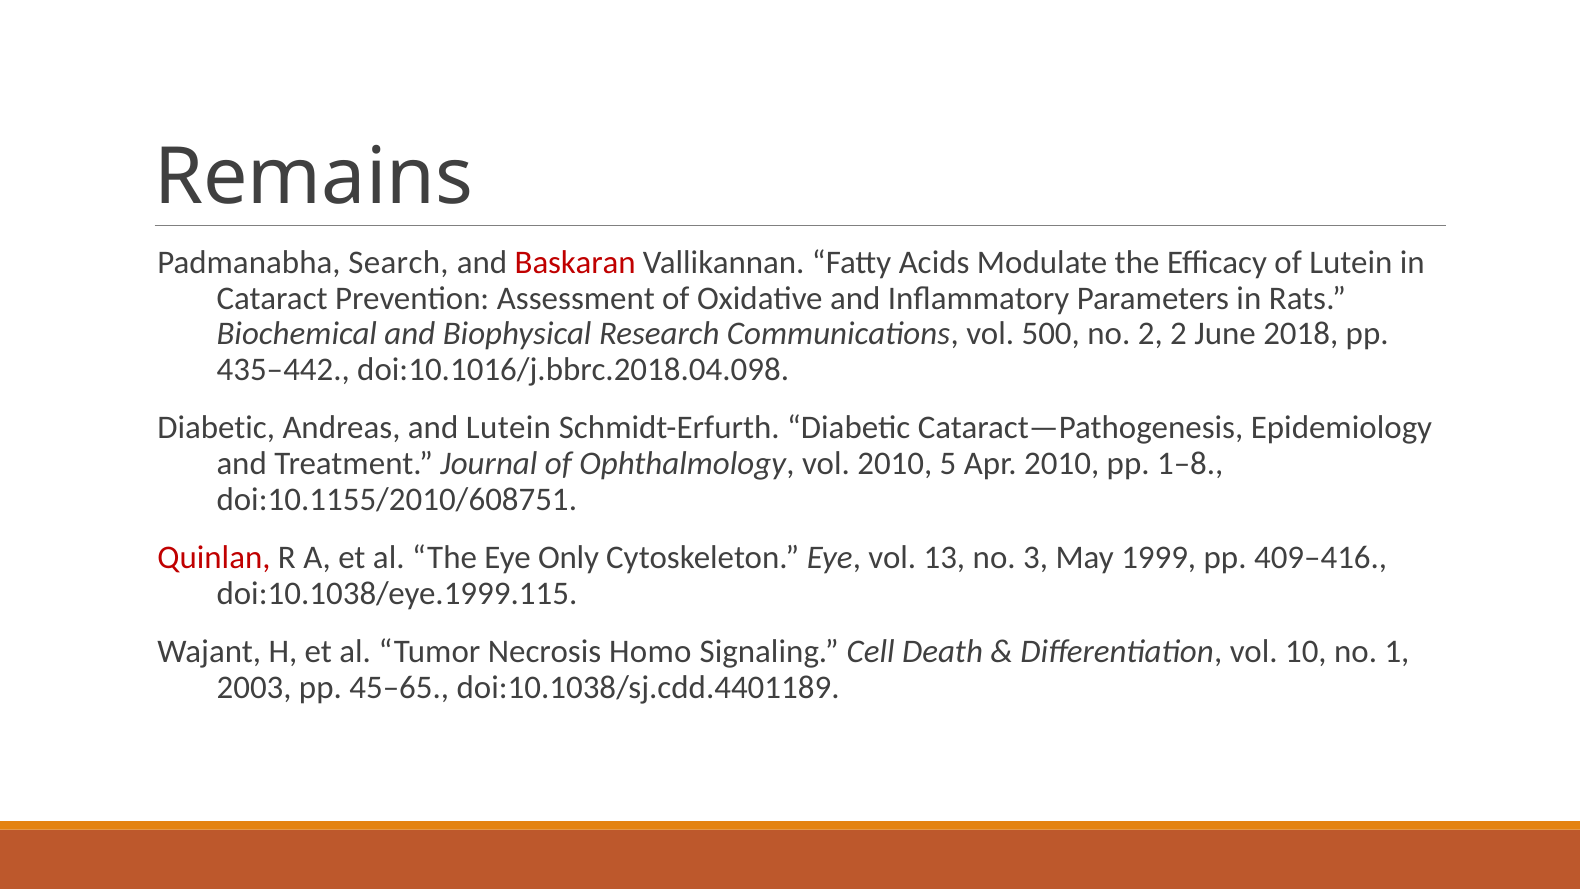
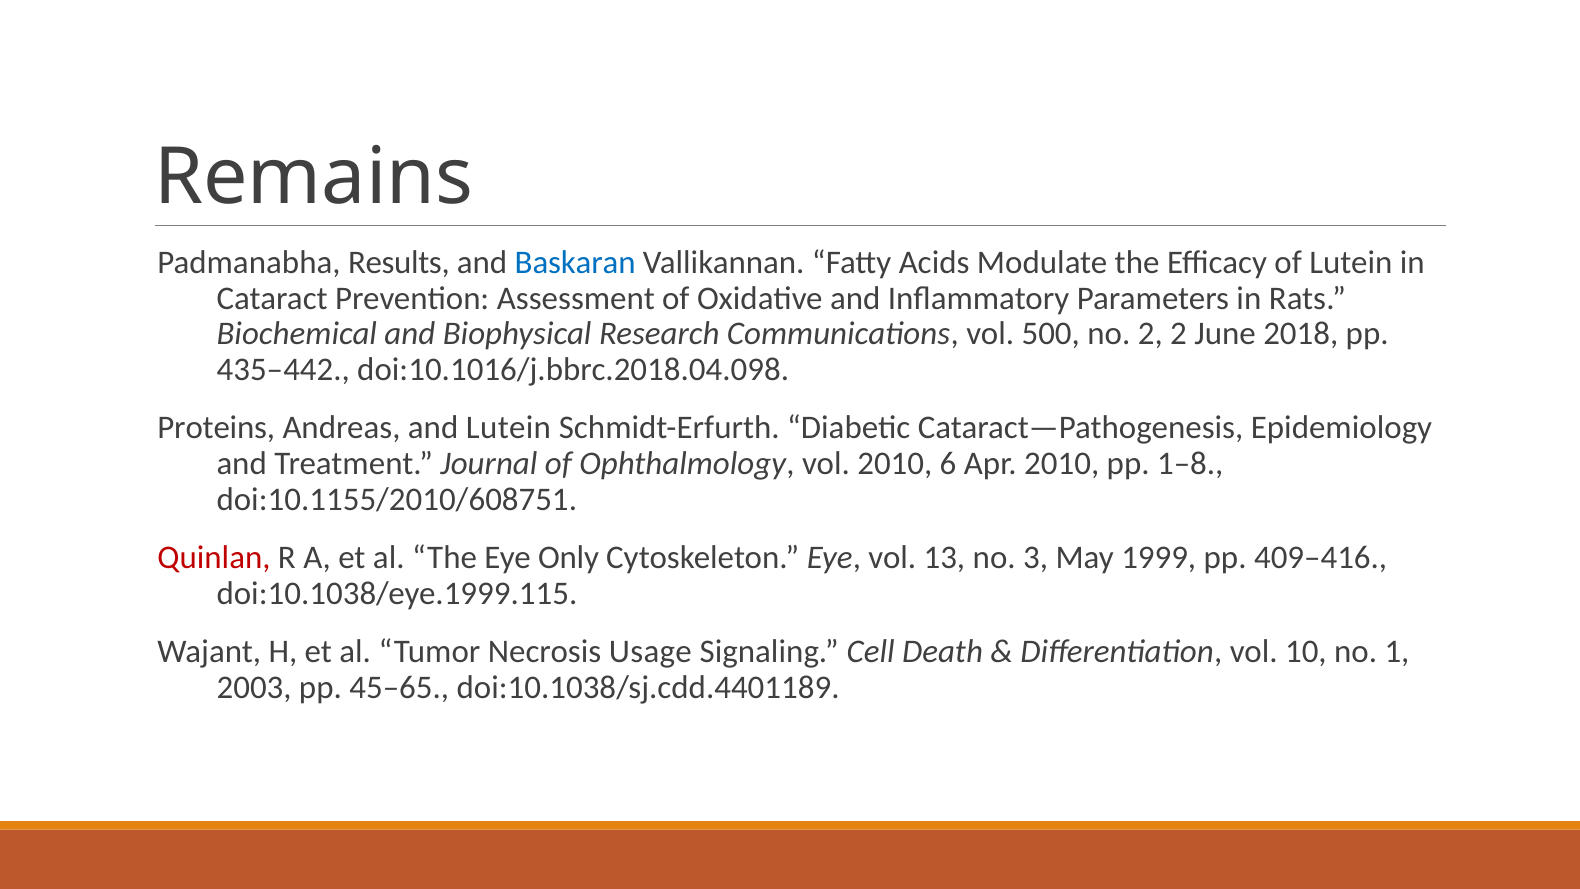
Search: Search -> Results
Baskaran colour: red -> blue
Diabetic at (216, 428): Diabetic -> Proteins
5: 5 -> 6
Homo: Homo -> Usage
